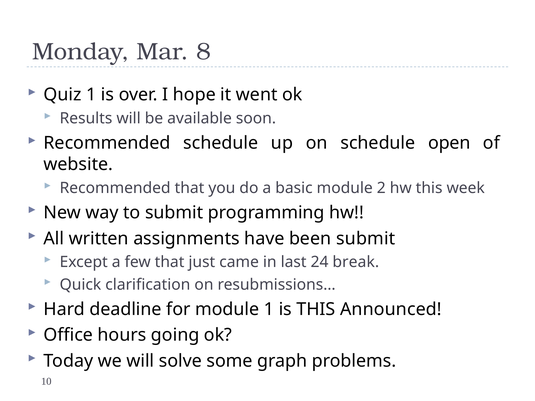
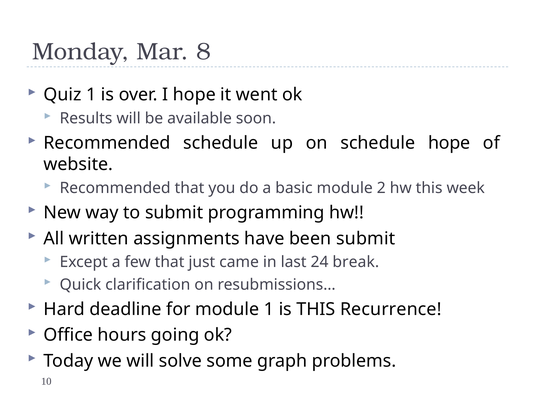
schedule open: open -> hope
Announced: Announced -> Recurrence
